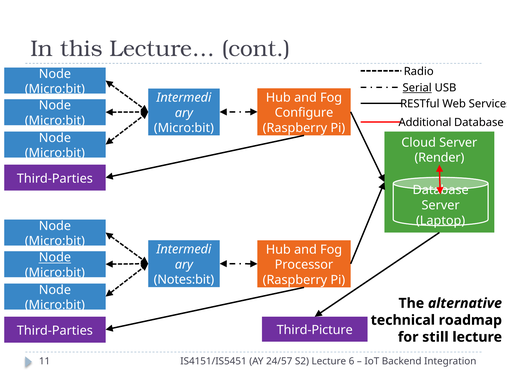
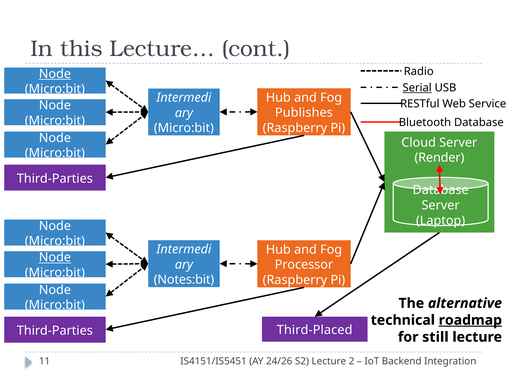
Node at (55, 74) underline: none -> present
Configure: Configure -> Publishes
Additional: Additional -> Bluetooth
roadmap underline: none -> present
Third-Picture: Third-Picture -> Third-Placed
24/57: 24/57 -> 24/26
6: 6 -> 2
